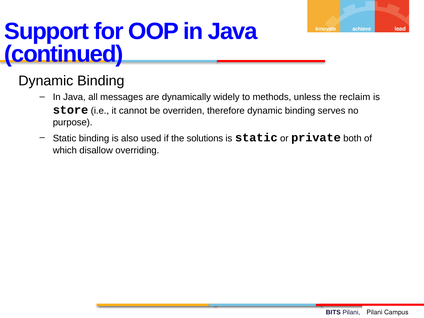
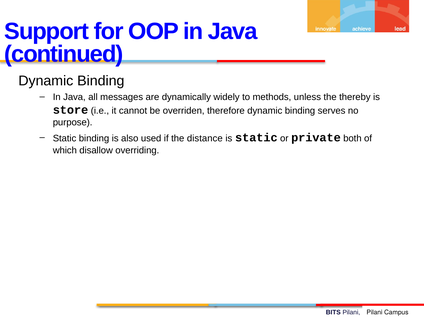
reclaim: reclaim -> thereby
solutions: solutions -> distance
